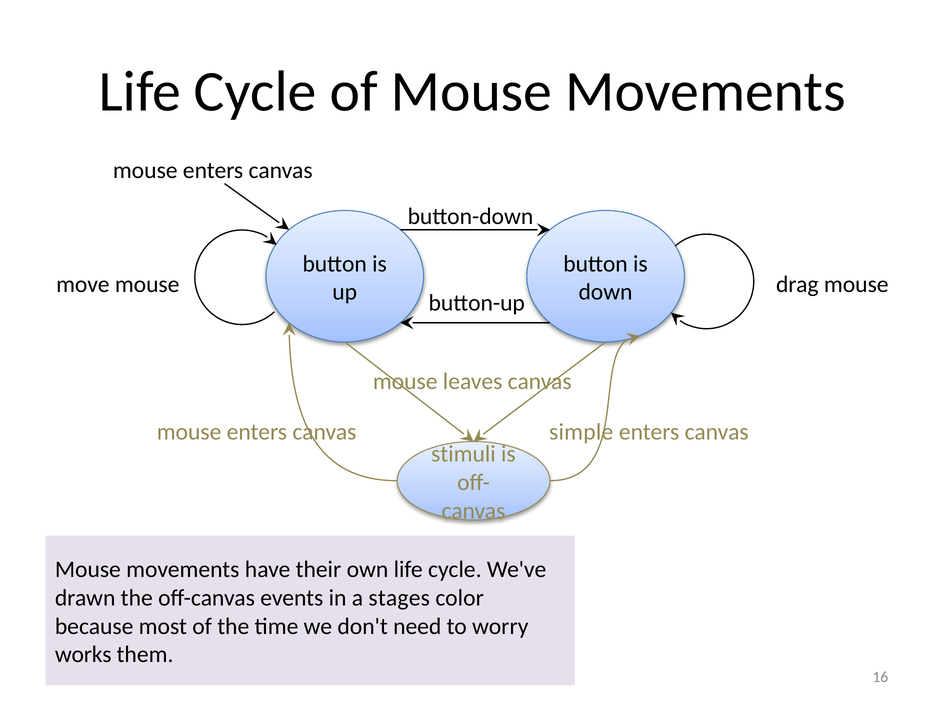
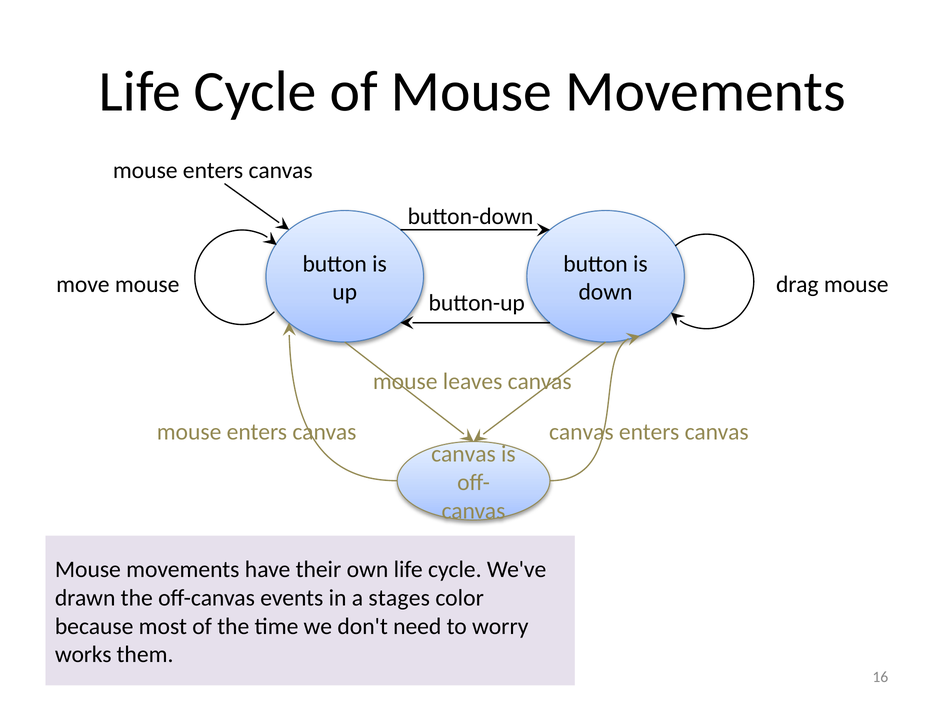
simple at (581, 432): simple -> canvas
stimuli at (463, 454): stimuli -> canvas
